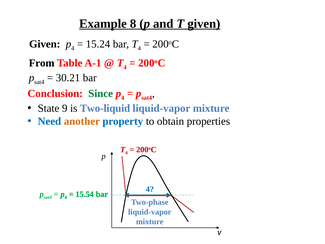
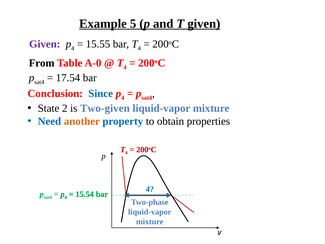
8: 8 -> 5
Given at (45, 44) colour: black -> purple
15.24: 15.24 -> 15.55
A-1: A-1 -> A-0
30.21: 30.21 -> 17.54
Since colour: green -> blue
9: 9 -> 2
Two-liquid: Two-liquid -> Two-given
